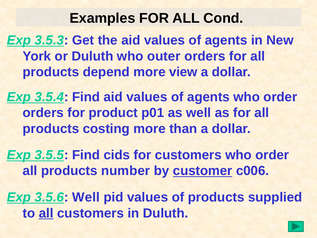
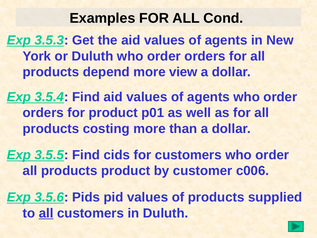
Duluth who outer: outer -> order
products number: number -> product
customer underline: present -> none
3.5.6 Well: Well -> Pids
